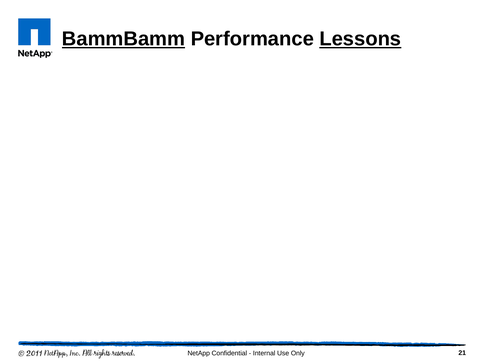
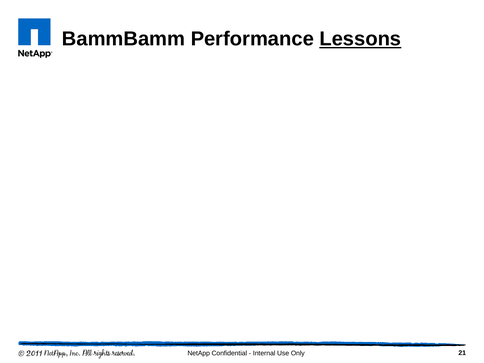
BammBamm underline: present -> none
